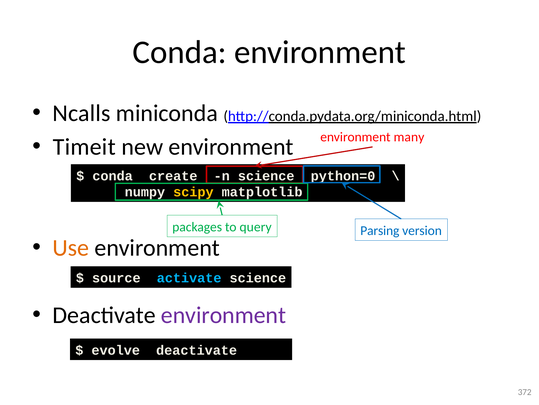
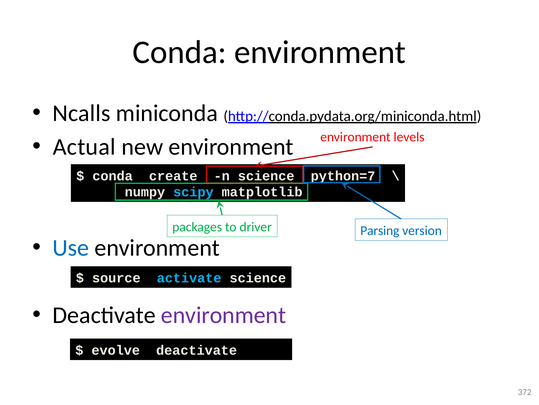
many: many -> levels
Timeit: Timeit -> Actual
python=0: python=0 -> python=7
scipy colour: yellow -> light blue
query: query -> driver
Use colour: orange -> blue
